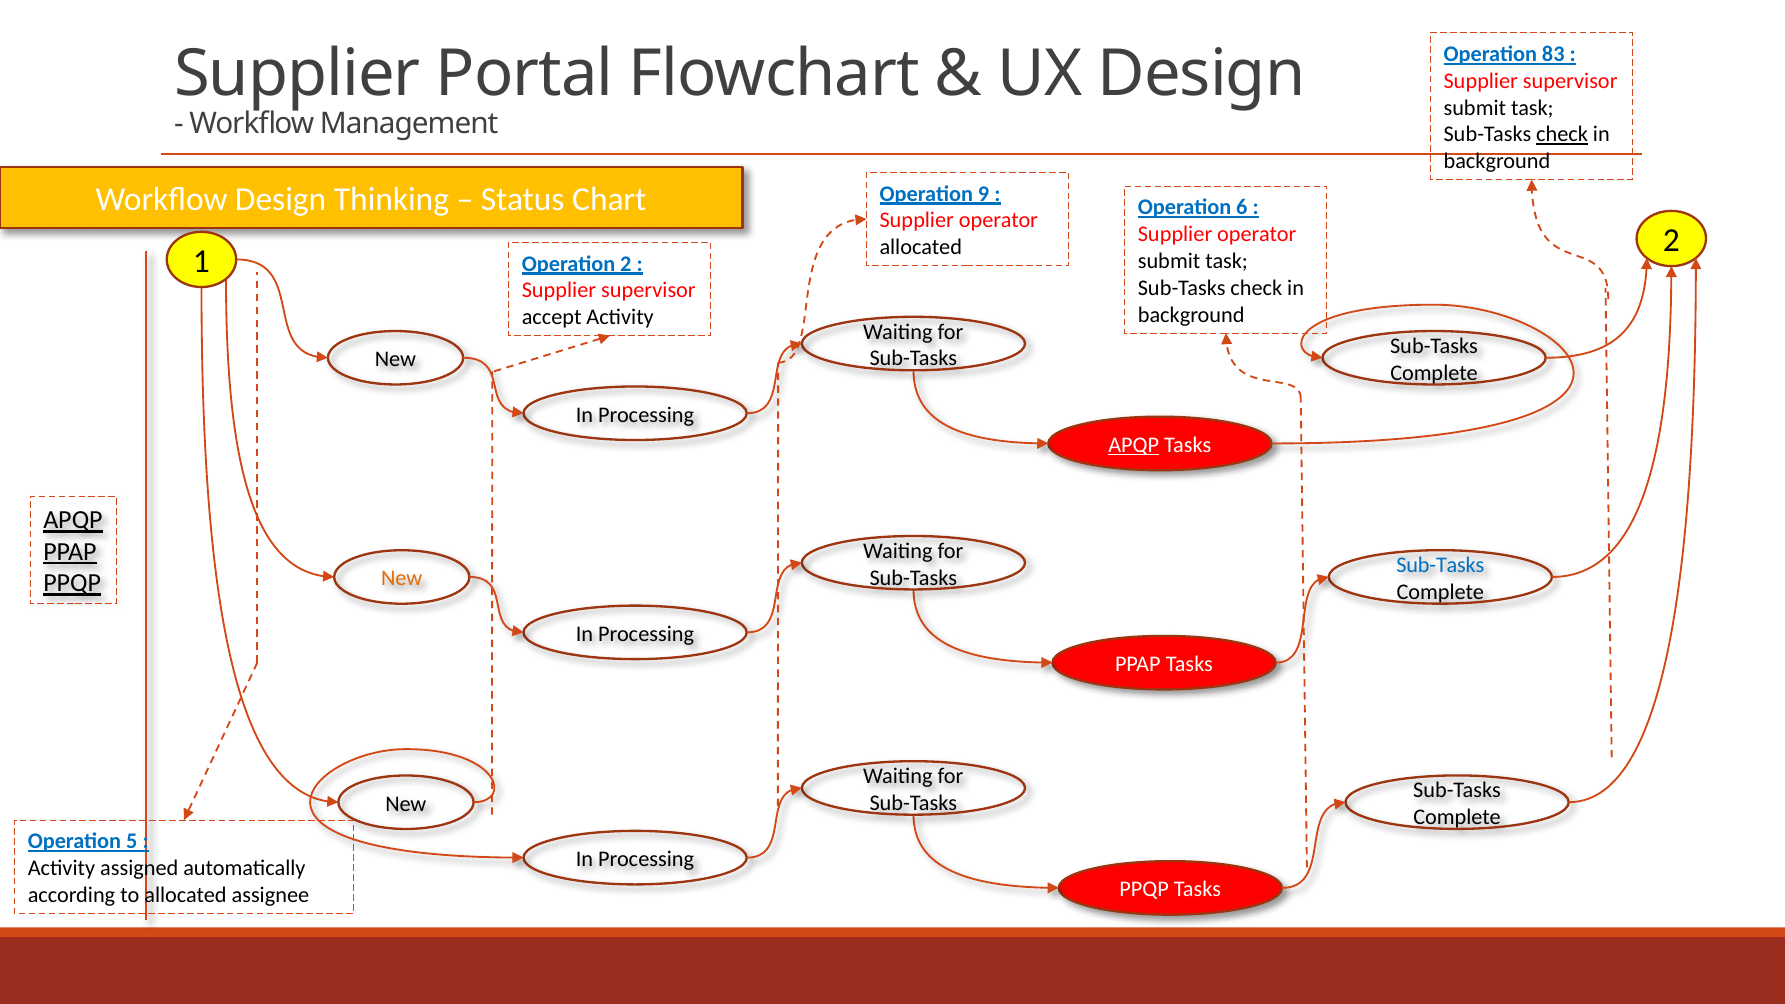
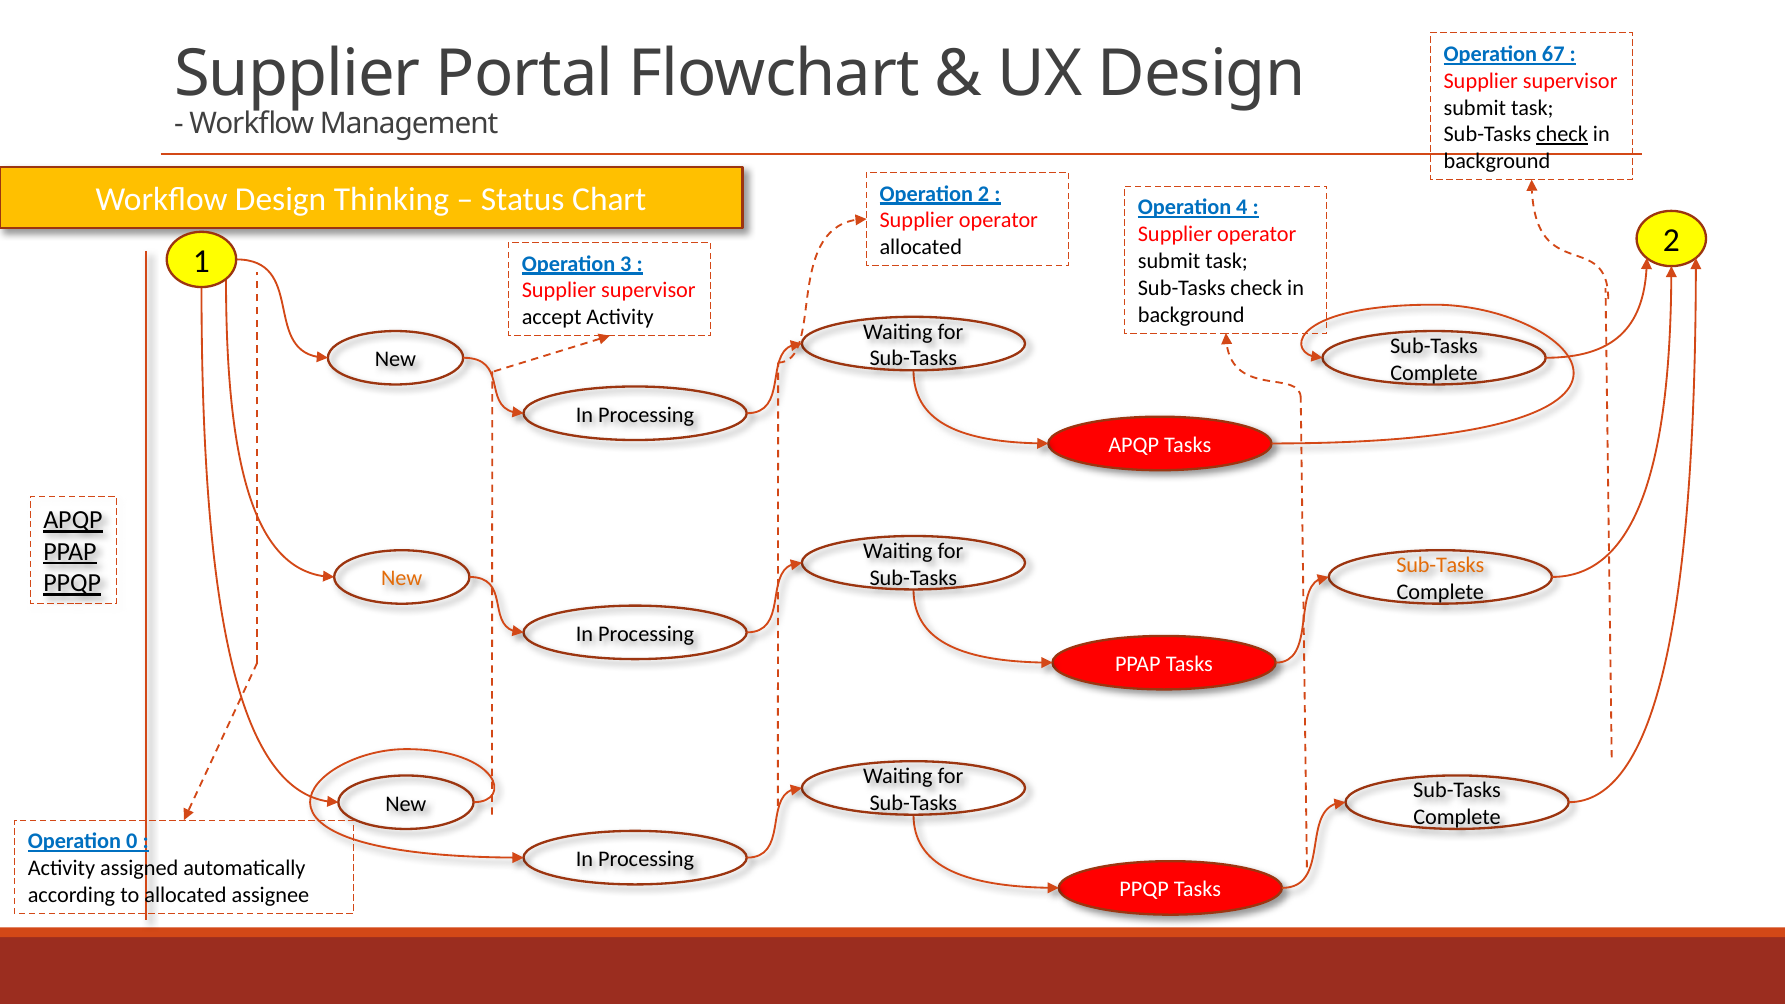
83: 83 -> 67
Operation 9: 9 -> 2
6: 6 -> 4
Operation 2: 2 -> 3
APQP at (1134, 445) underline: present -> none
Sub-Tasks at (1440, 565) colour: blue -> orange
5: 5 -> 0
